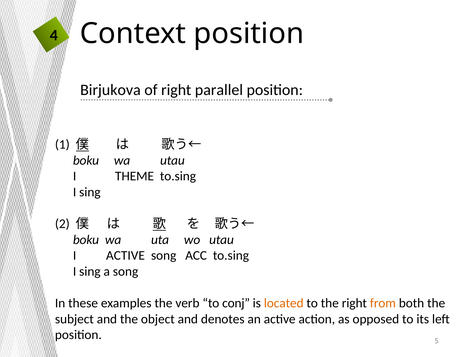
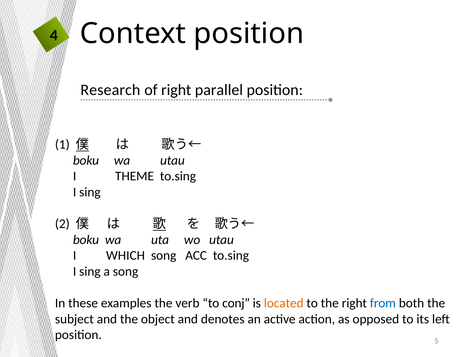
Birjukova: Birjukova -> Research
I ACTIVE: ACTIVE -> WHICH
from colour: orange -> blue
